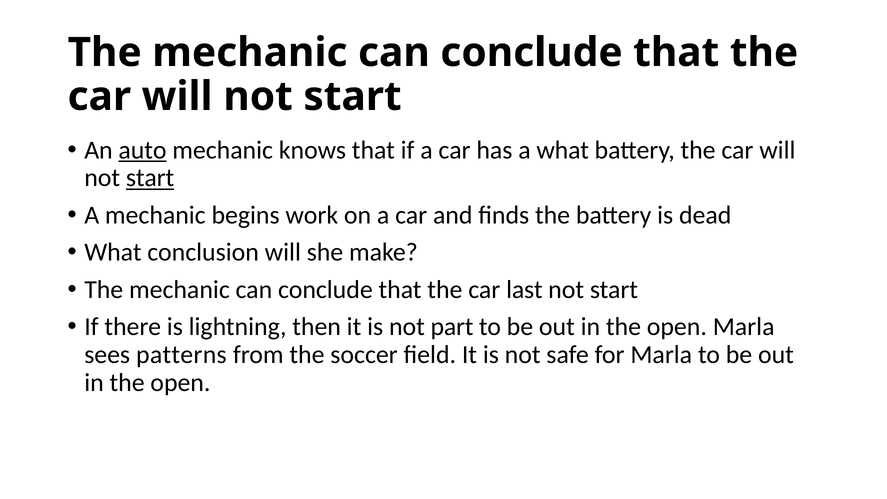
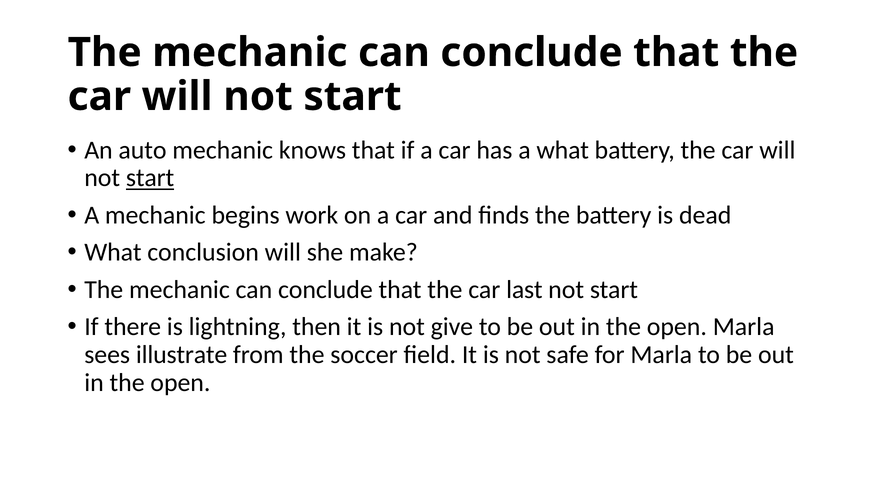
auto underline: present -> none
part: part -> give
patterns: patterns -> illustrate
